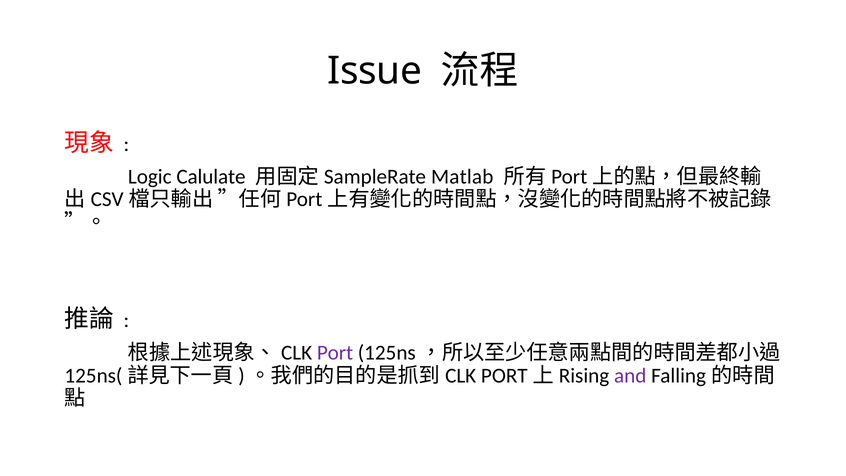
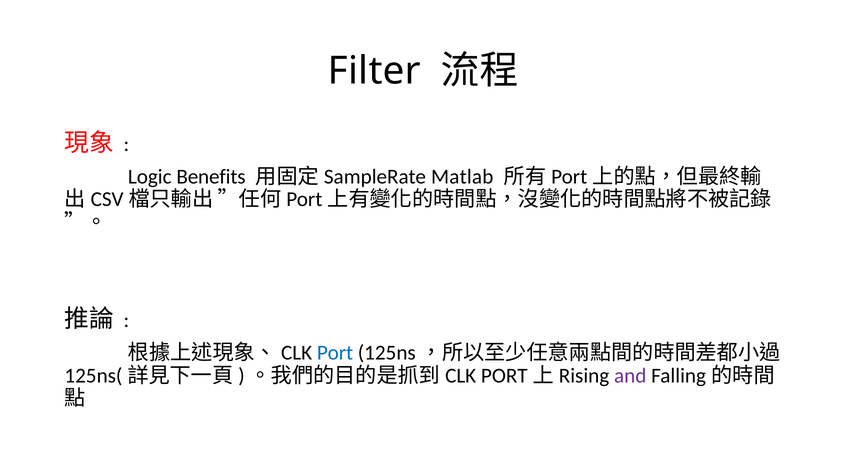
Issue: Issue -> Filter
Calulate: Calulate -> Benefits
Port colour: purple -> blue
